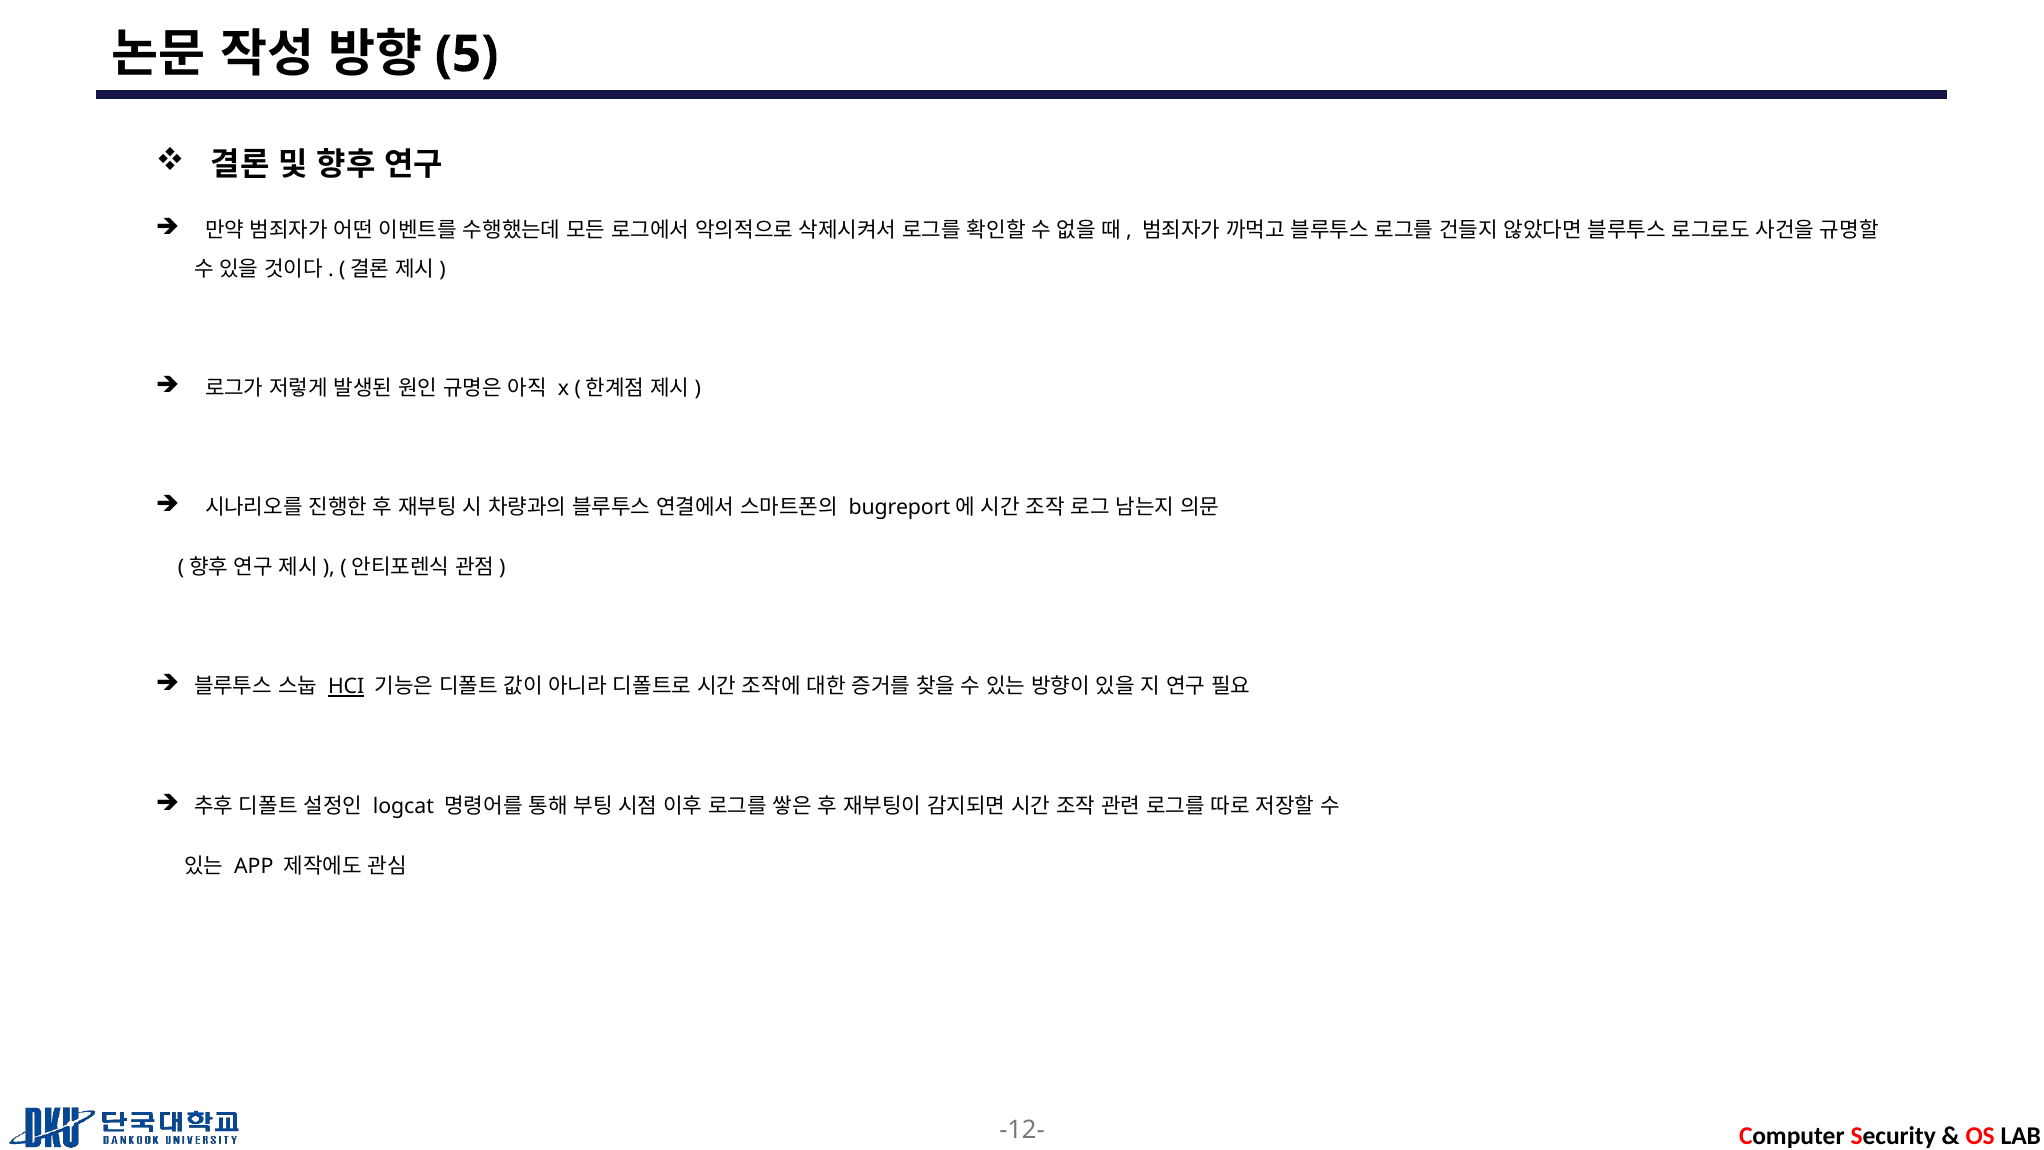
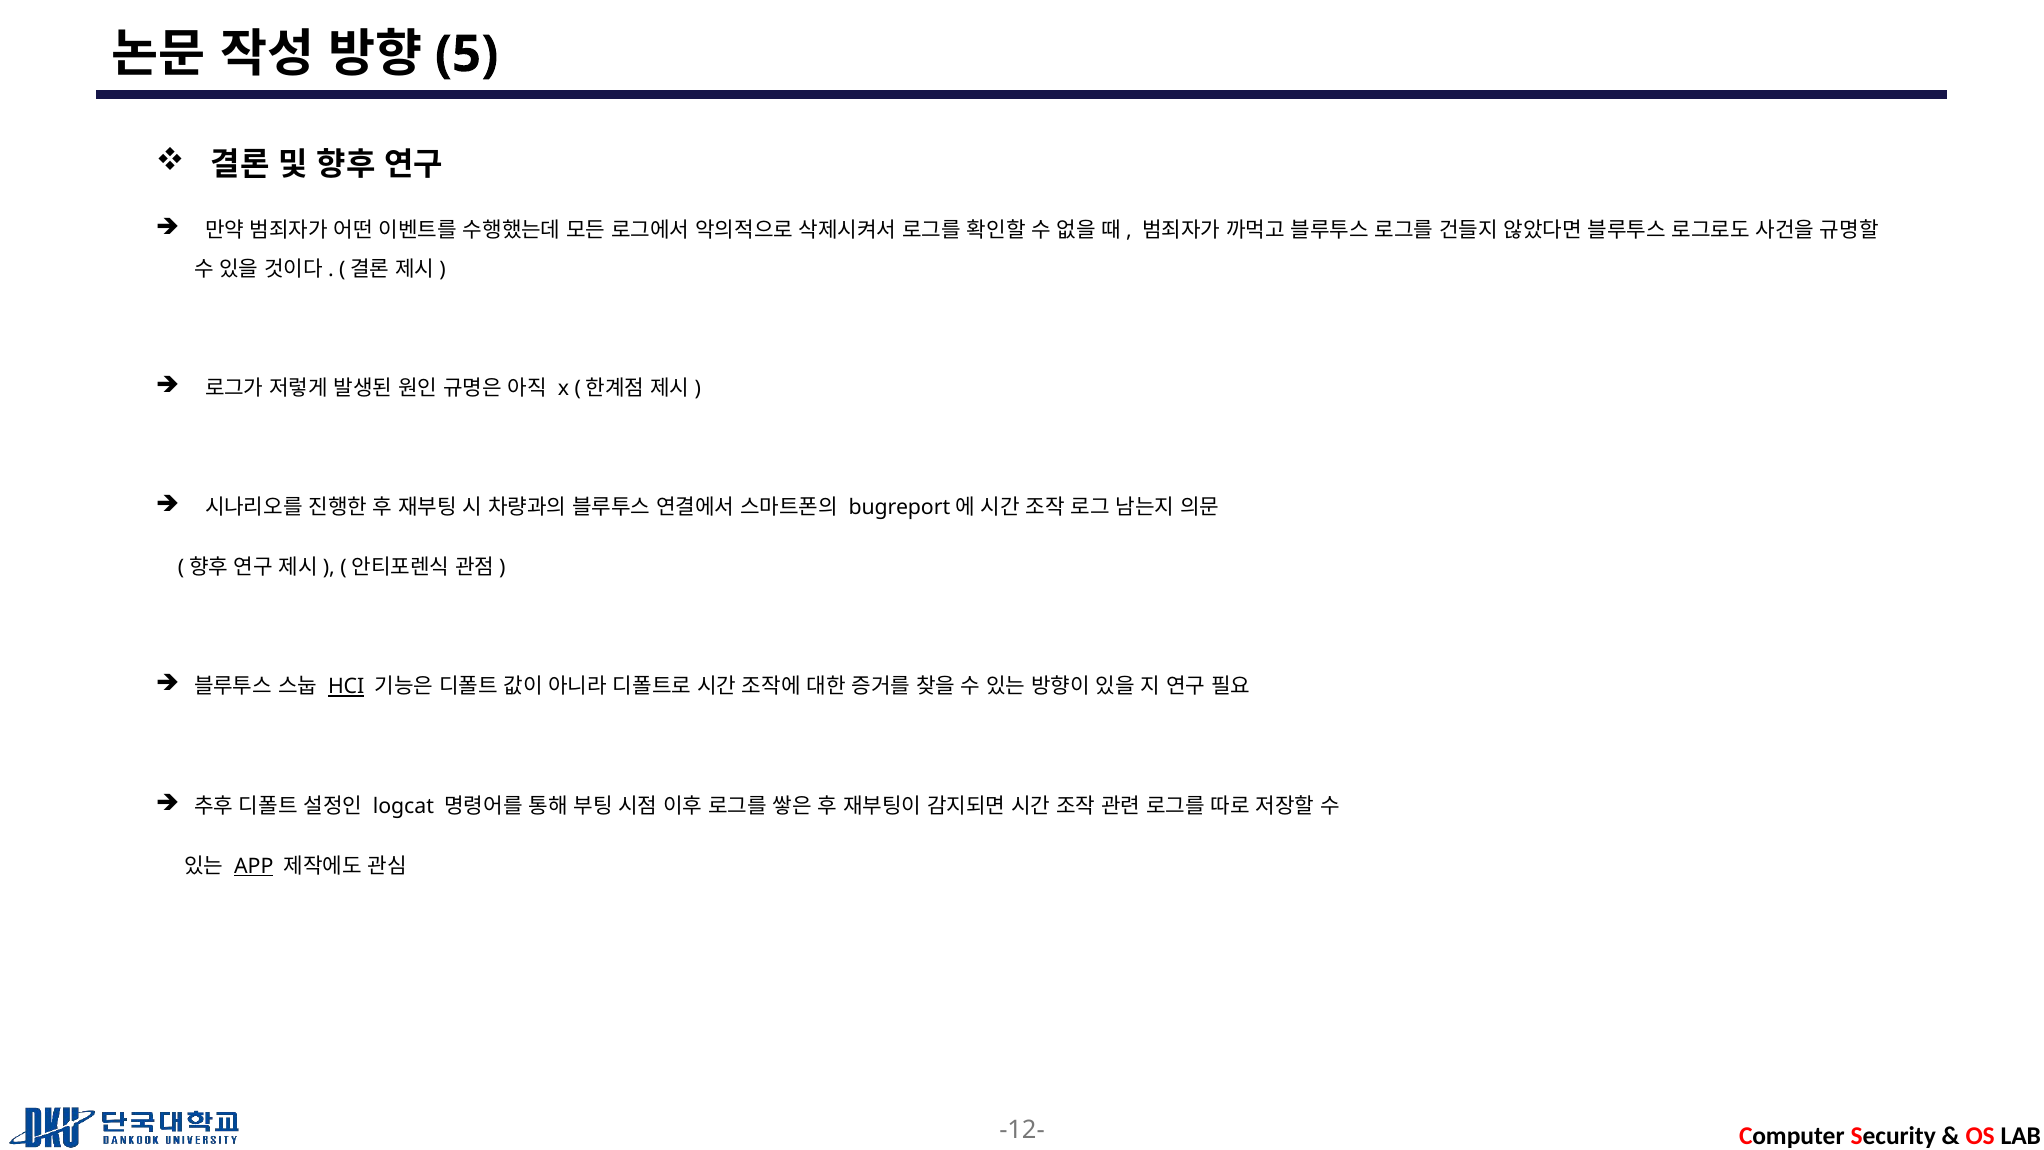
APP underline: none -> present
